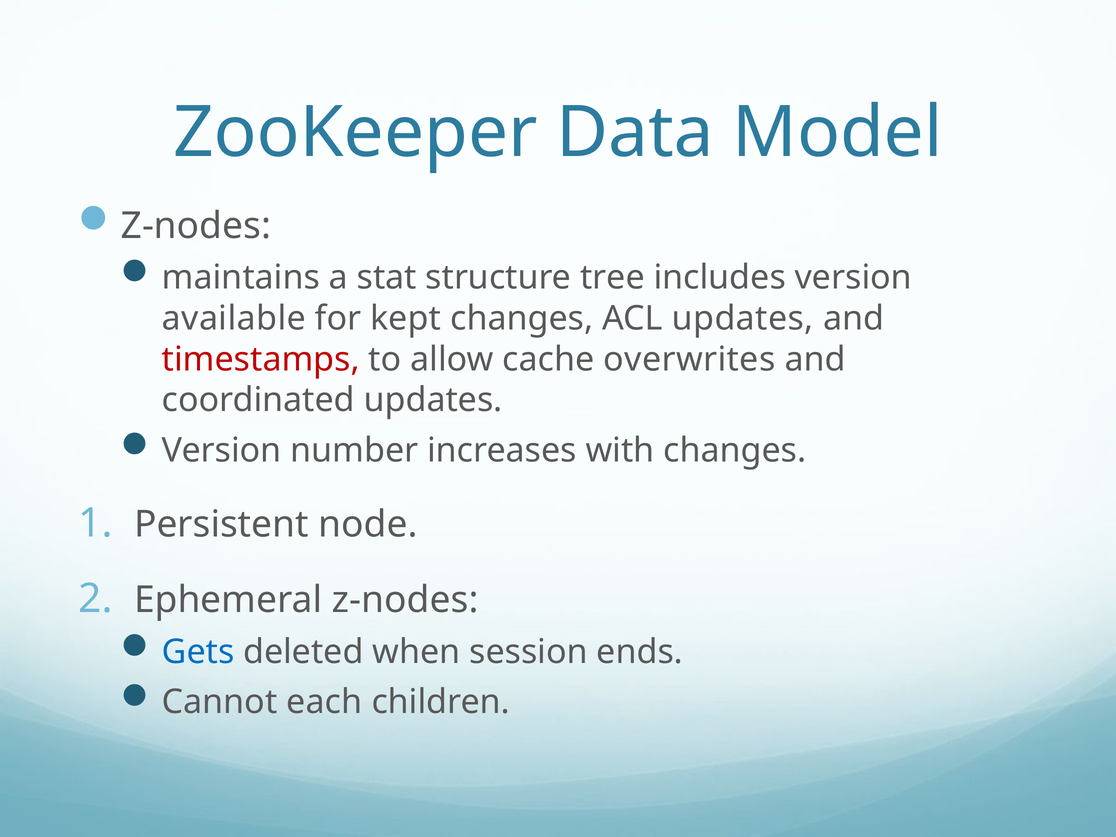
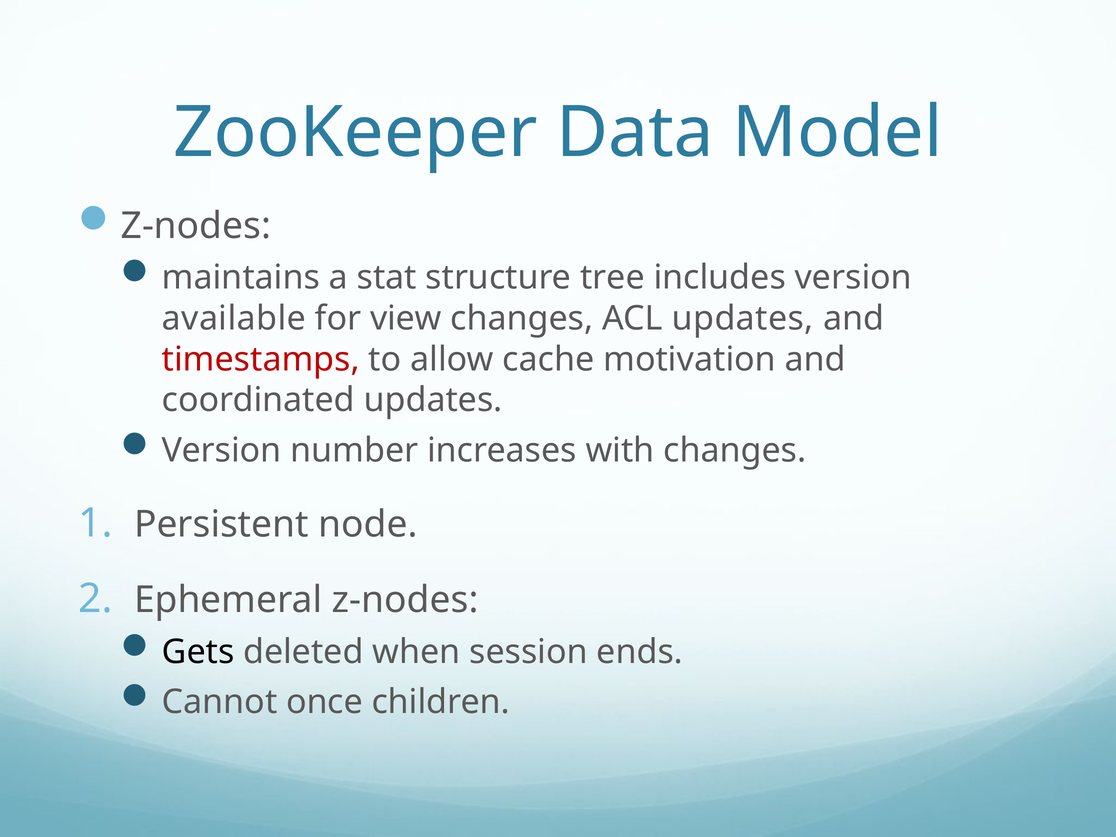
kept: kept -> view
overwrites: overwrites -> motivation
Gets colour: blue -> black
each: each -> once
